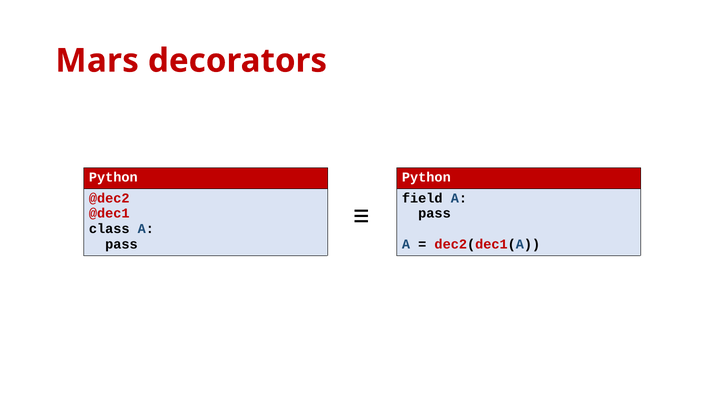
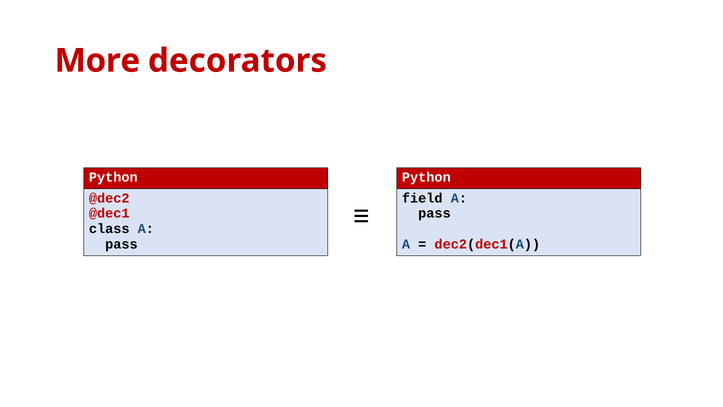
Mars: Mars -> More
